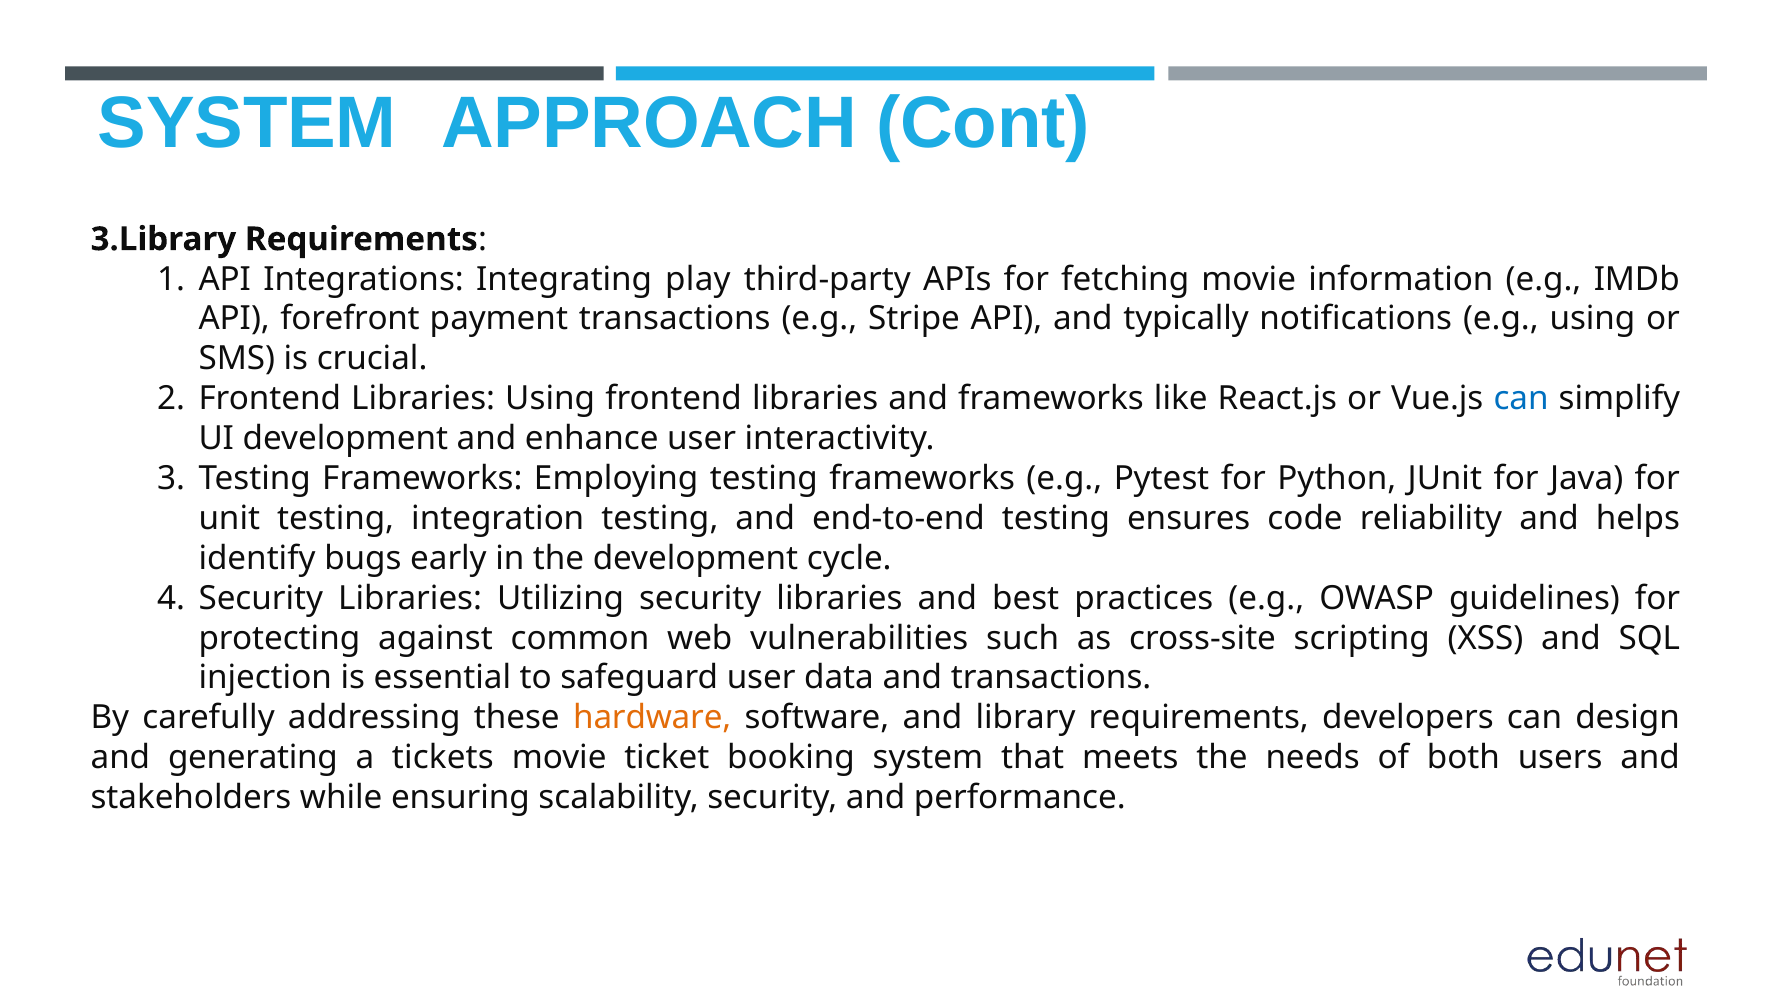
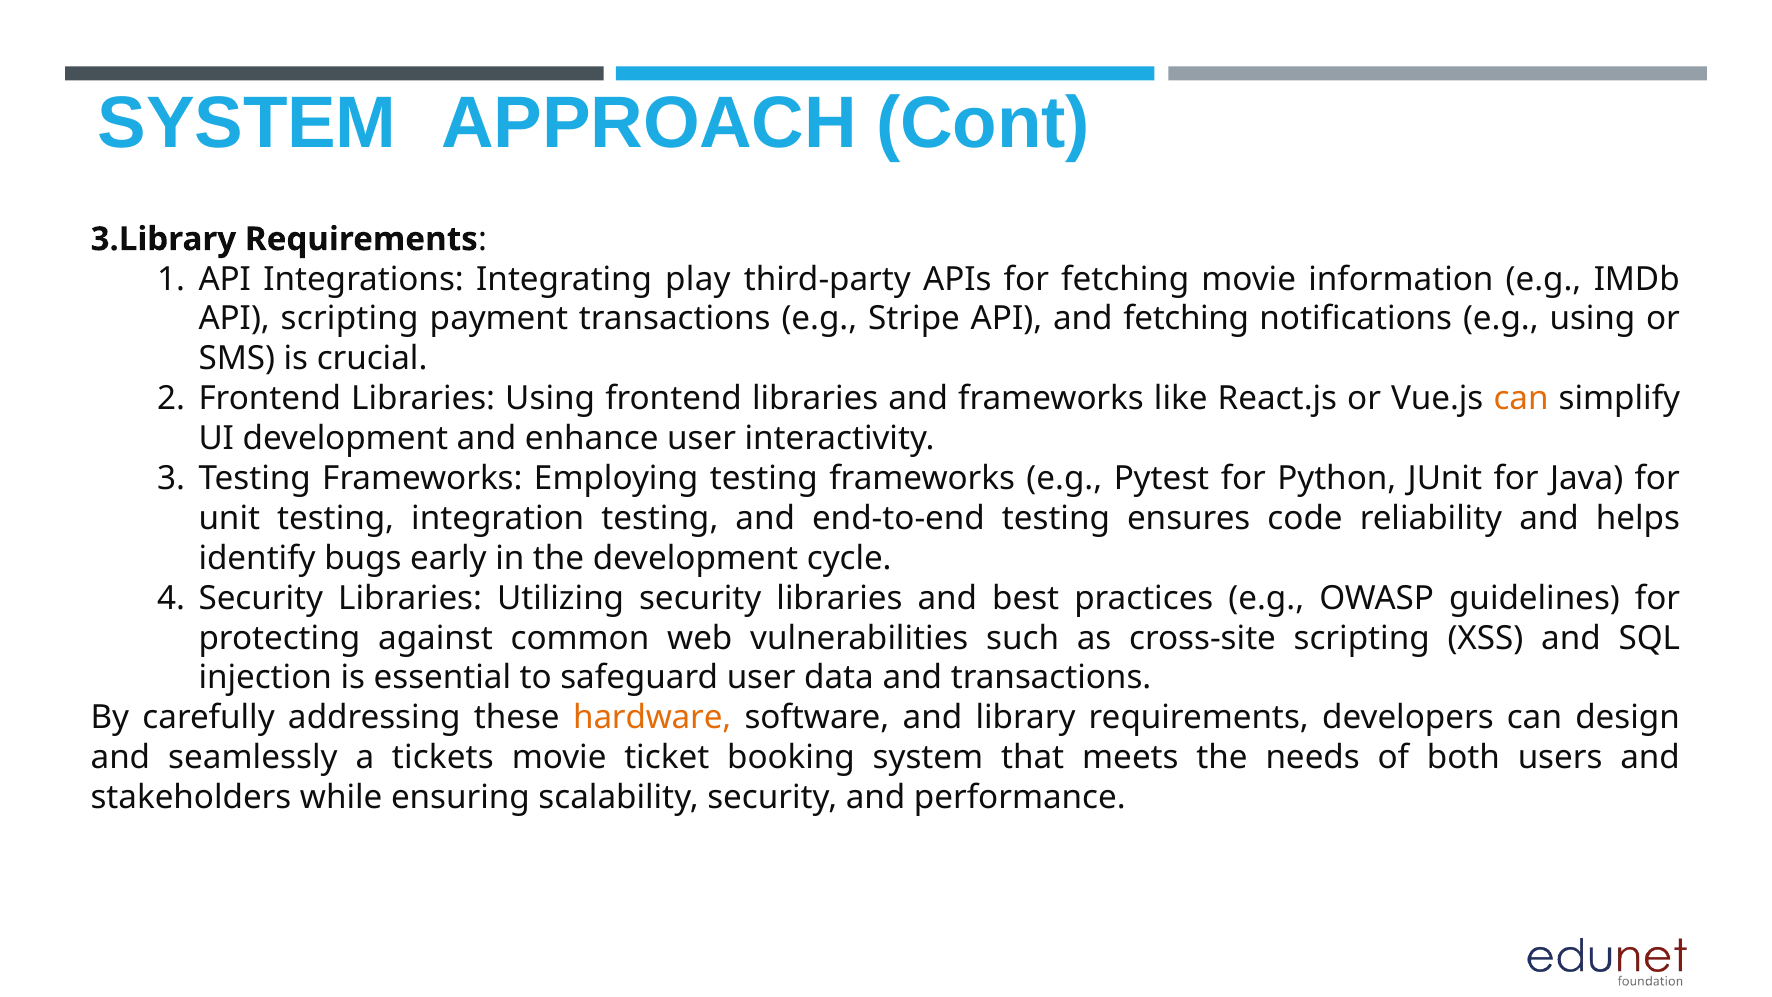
API forefront: forefront -> scripting
and typically: typically -> fetching
can at (1521, 399) colour: blue -> orange
generating: generating -> seamlessly
